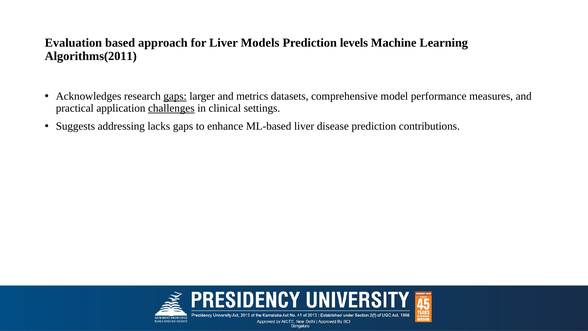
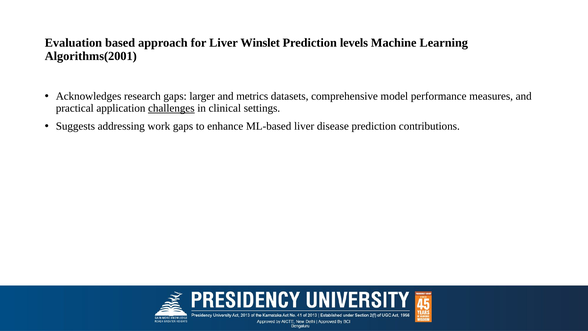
Models: Models -> Winslet
Algorithms(2011: Algorithms(2011 -> Algorithms(2001
gaps at (175, 96) underline: present -> none
lacks: lacks -> work
